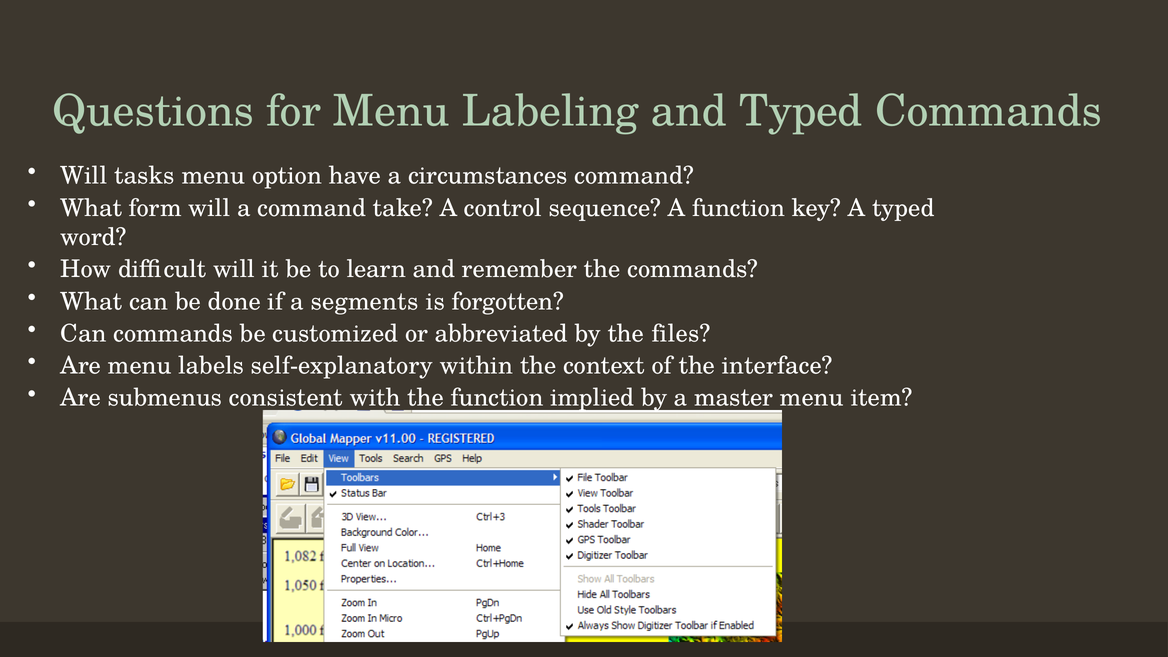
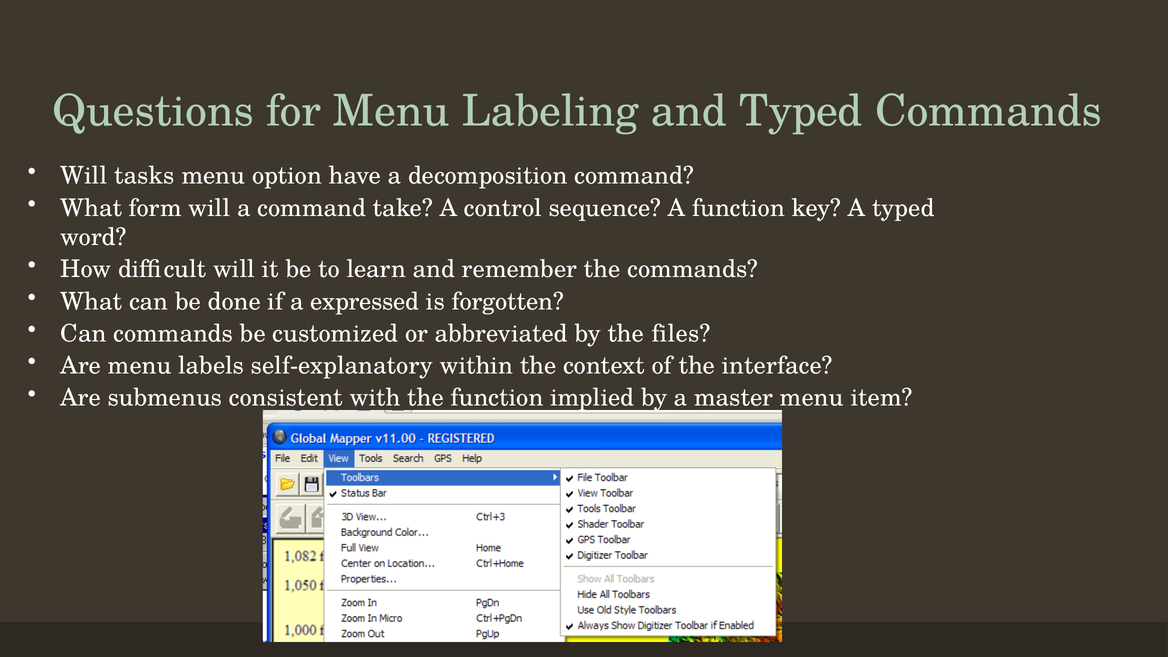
circumstances: circumstances -> decomposition
segments: segments -> expressed
